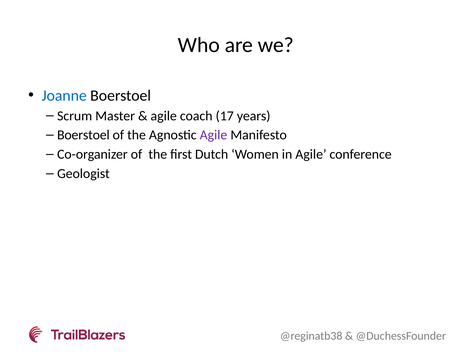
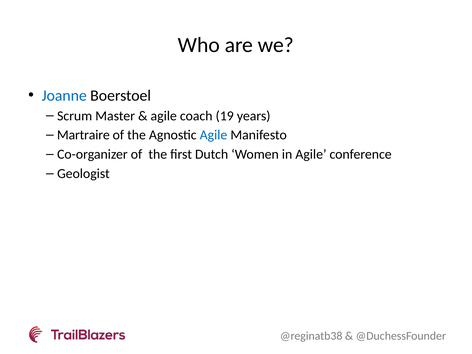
17: 17 -> 19
Boerstoel at (83, 135): Boerstoel -> Martraire
Agile at (213, 135) colour: purple -> blue
